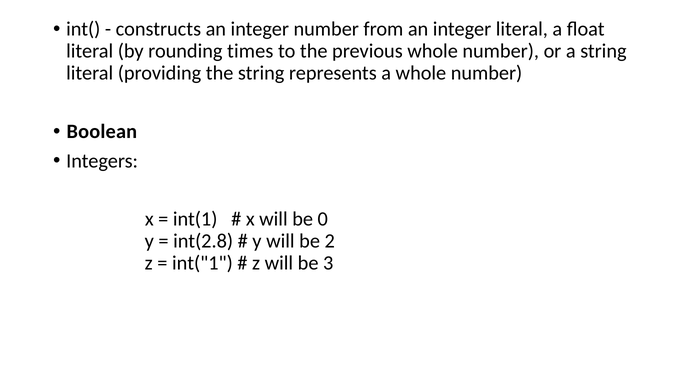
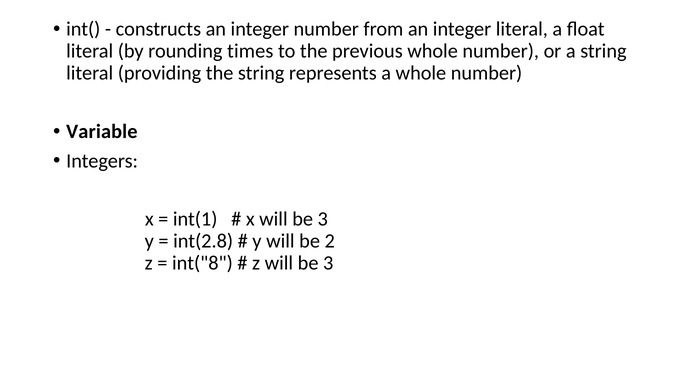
Boolean: Boolean -> Variable
x will be 0: 0 -> 3
int("1: int("1 -> int("8
